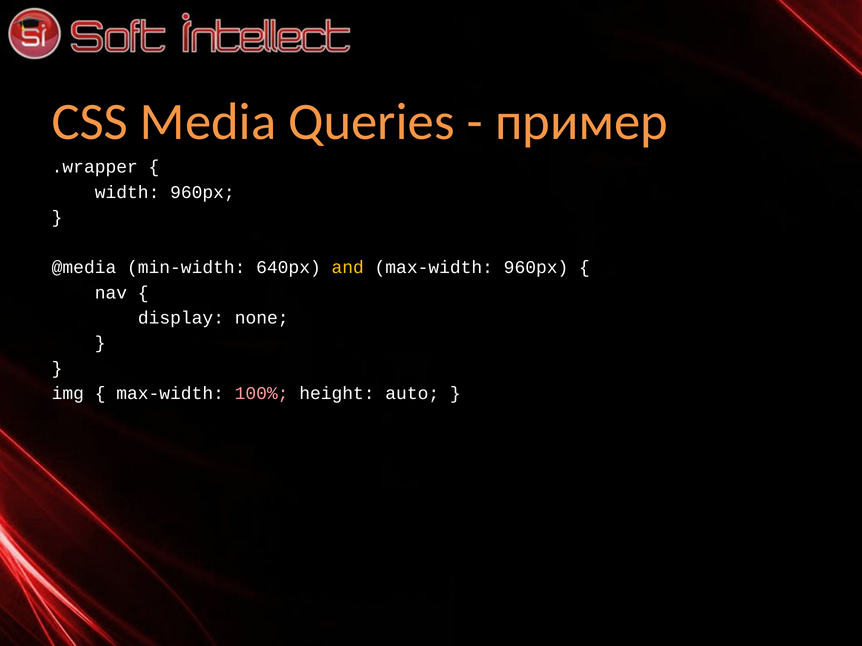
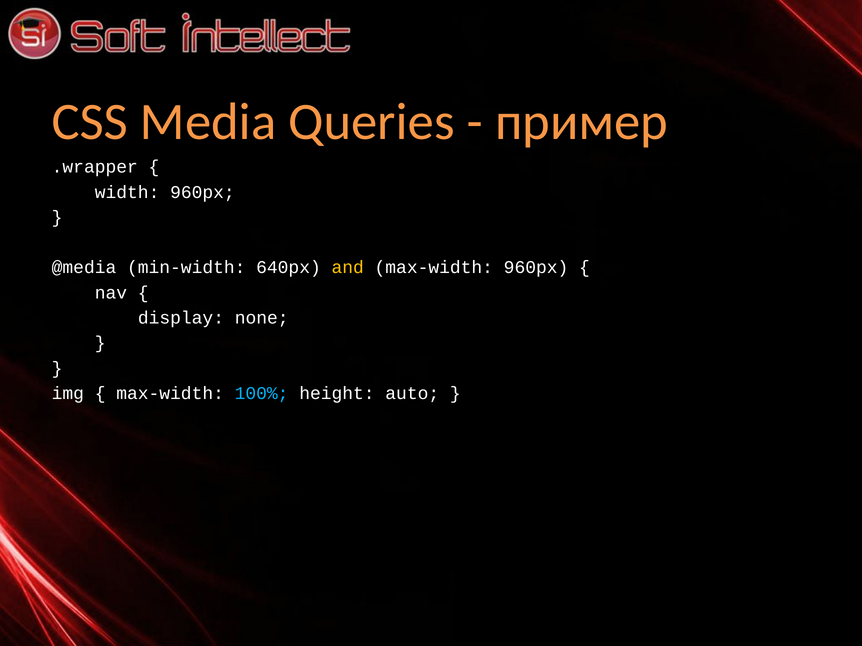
100% colour: pink -> light blue
